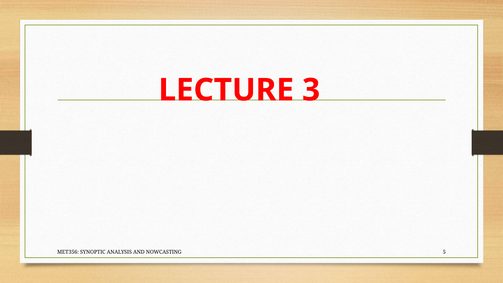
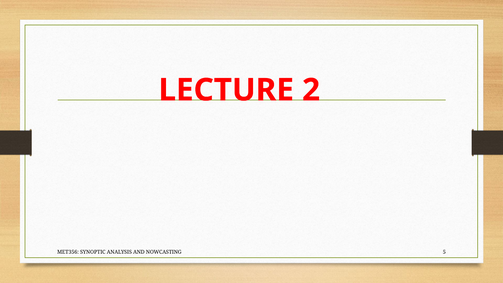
3: 3 -> 2
